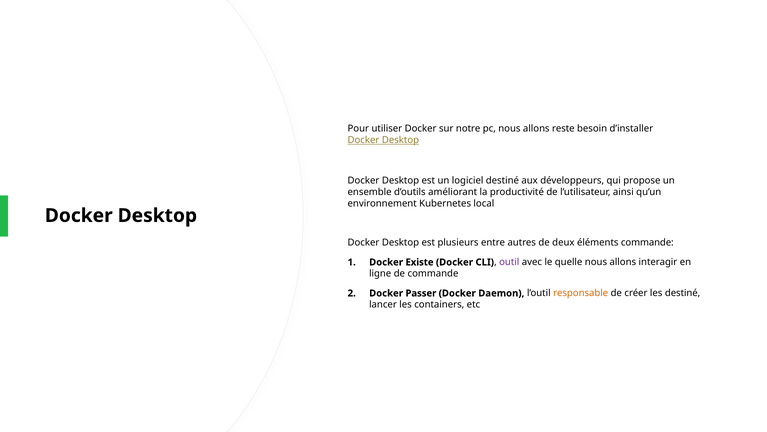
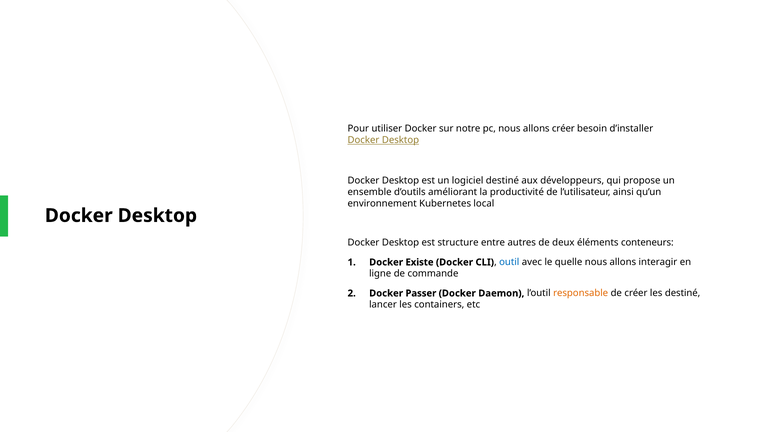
allons reste: reste -> créer
plusieurs: plusieurs -> structure
éléments commande: commande -> conteneurs
outil colour: purple -> blue
